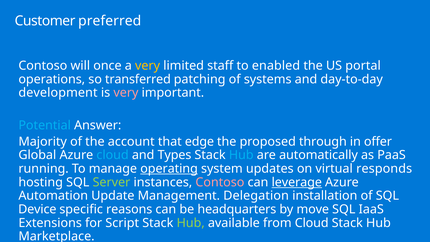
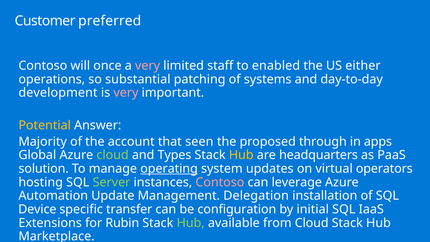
very at (148, 66) colour: yellow -> pink
portal: portal -> either
transferred: transferred -> substantial
Potential colour: light blue -> yellow
edge: edge -> seen
offer: offer -> apps
cloud at (113, 155) colour: light blue -> light green
Hub at (241, 155) colour: light blue -> yellow
automatically: automatically -> headquarters
running: running -> solution
responds: responds -> operators
leverage underline: present -> none
reasons: reasons -> transfer
headquarters: headquarters -> configuration
move: move -> initial
Script: Script -> Rubin
